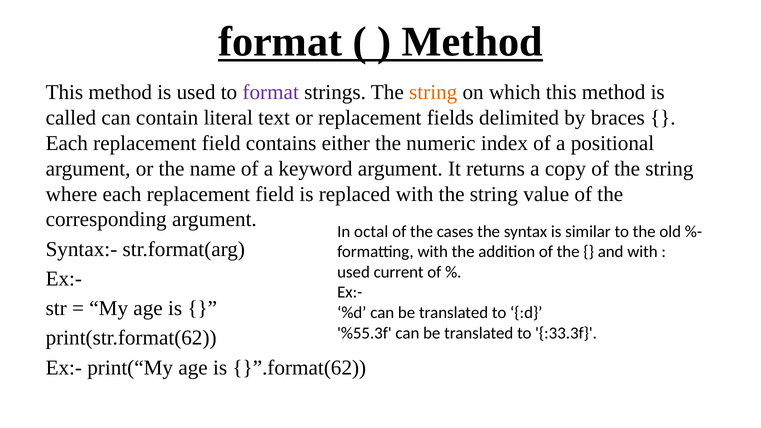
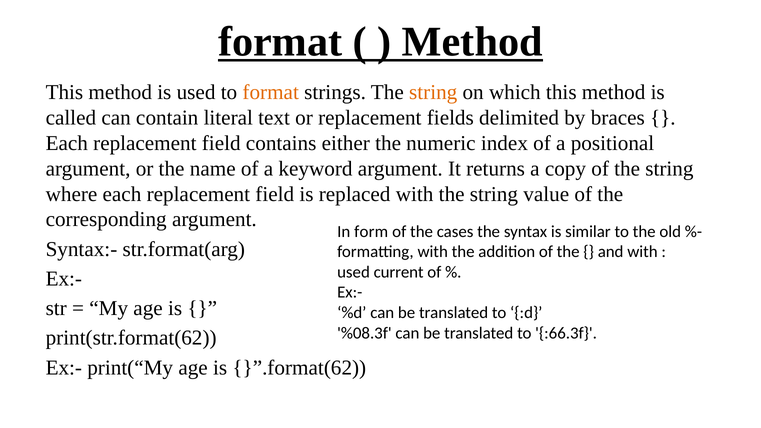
format at (271, 93) colour: purple -> orange
octal: octal -> form
%55.3f: %55.3f -> %08.3f
:33.3f: :33.3f -> :66.3f
